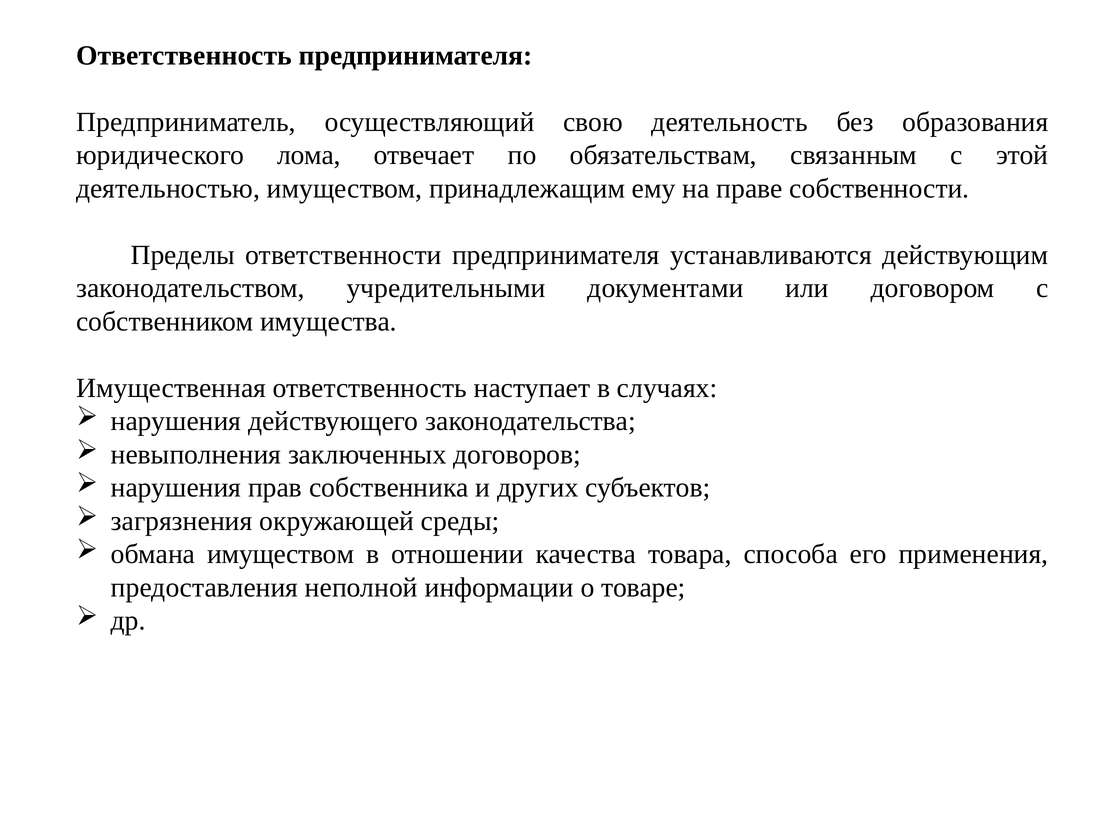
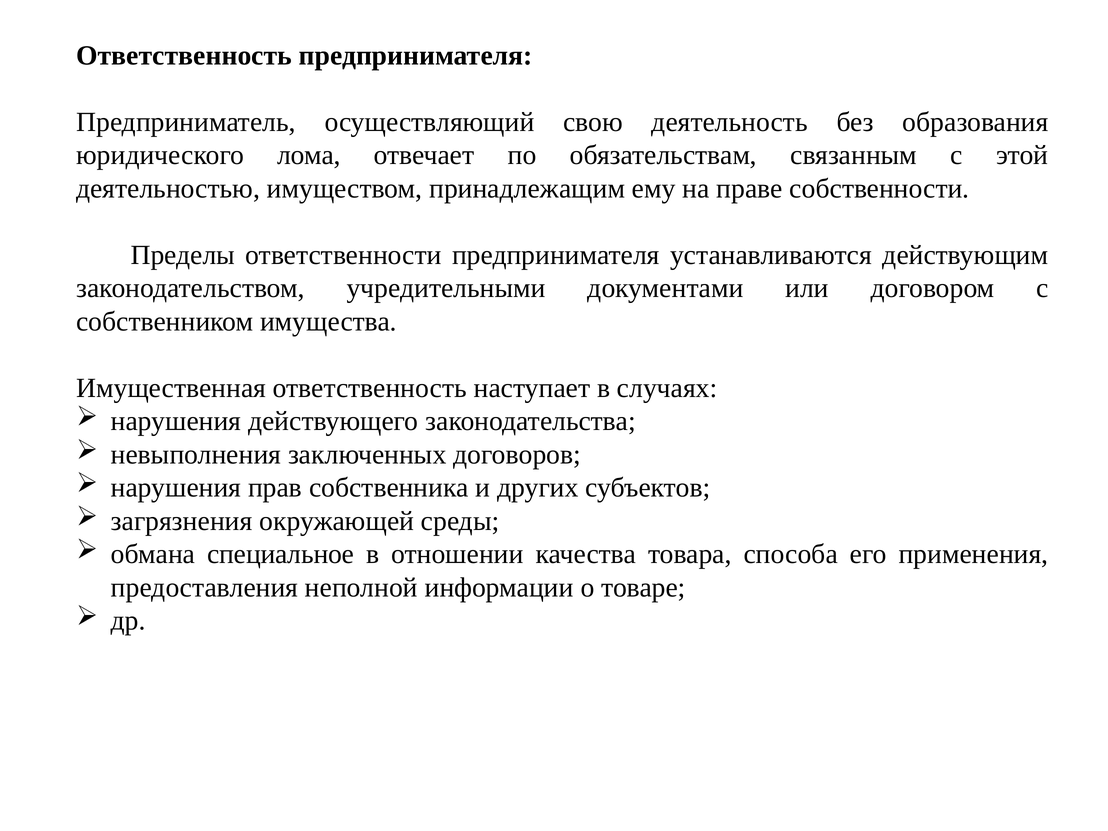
обмана имуществом: имуществом -> специальное
